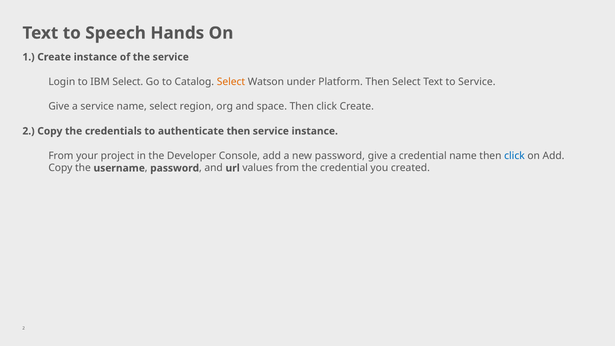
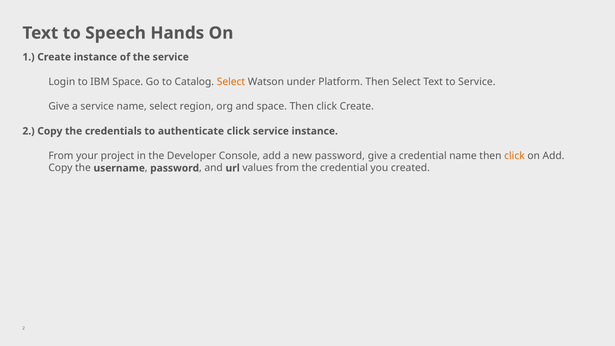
IBM Select: Select -> Space
authenticate then: then -> click
click at (514, 156) colour: blue -> orange
